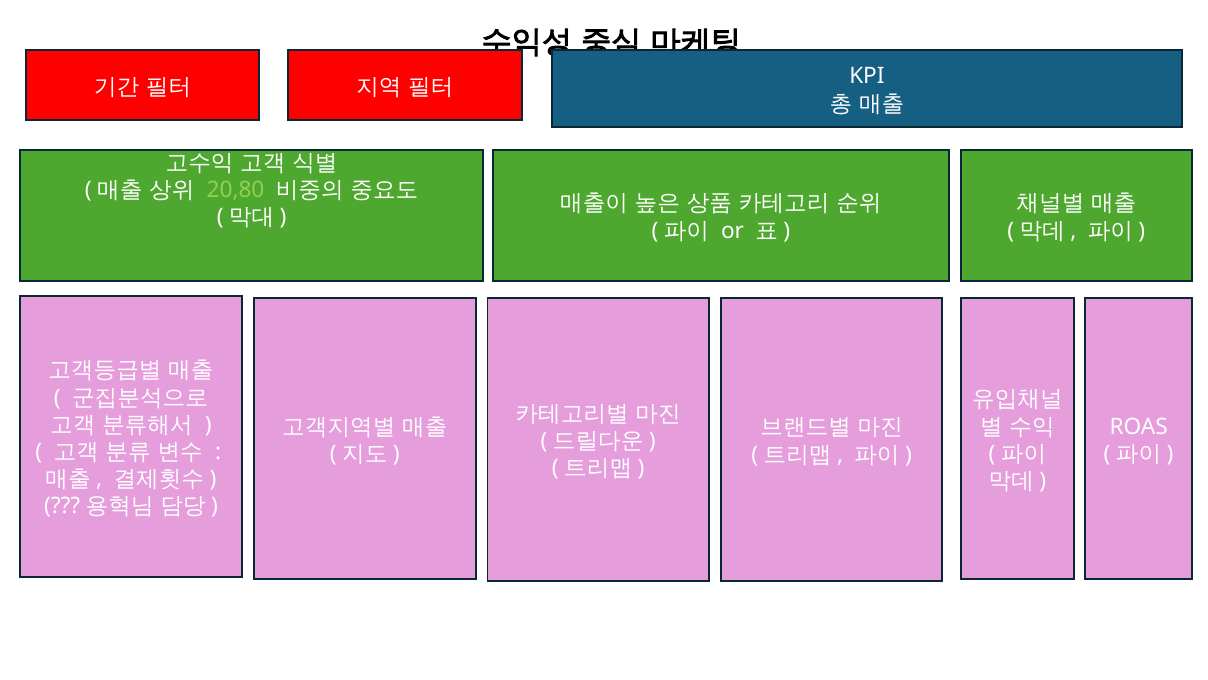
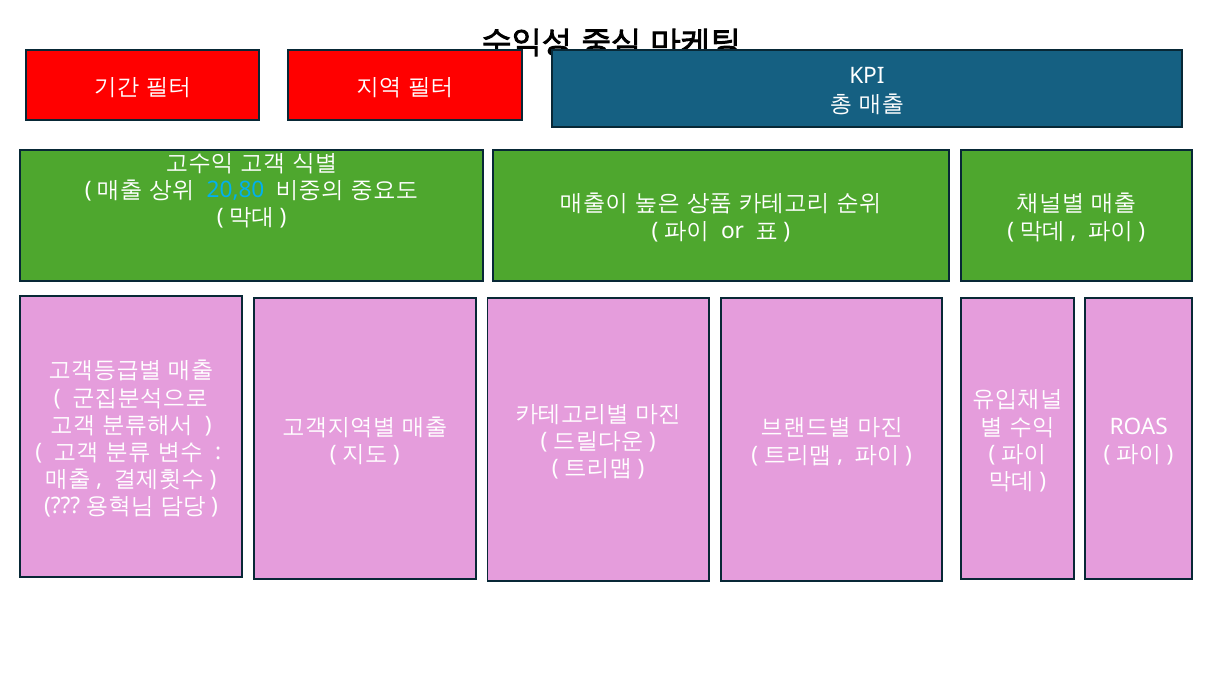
20,80 colour: light green -> light blue
